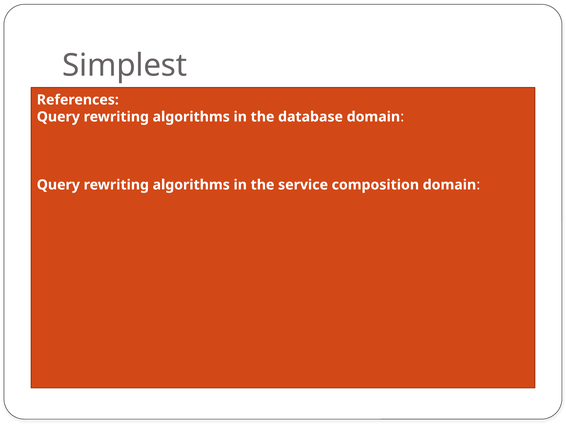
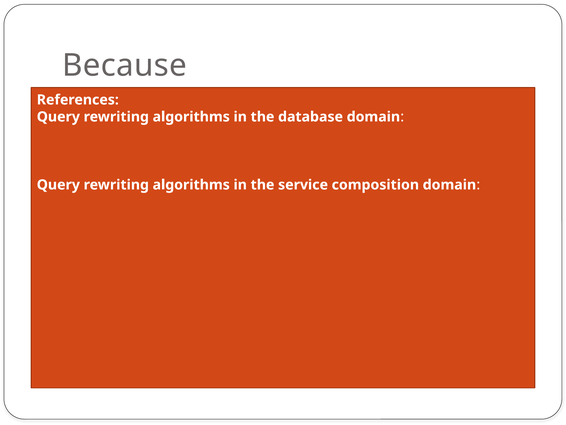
Simplest: Simplest -> Because
